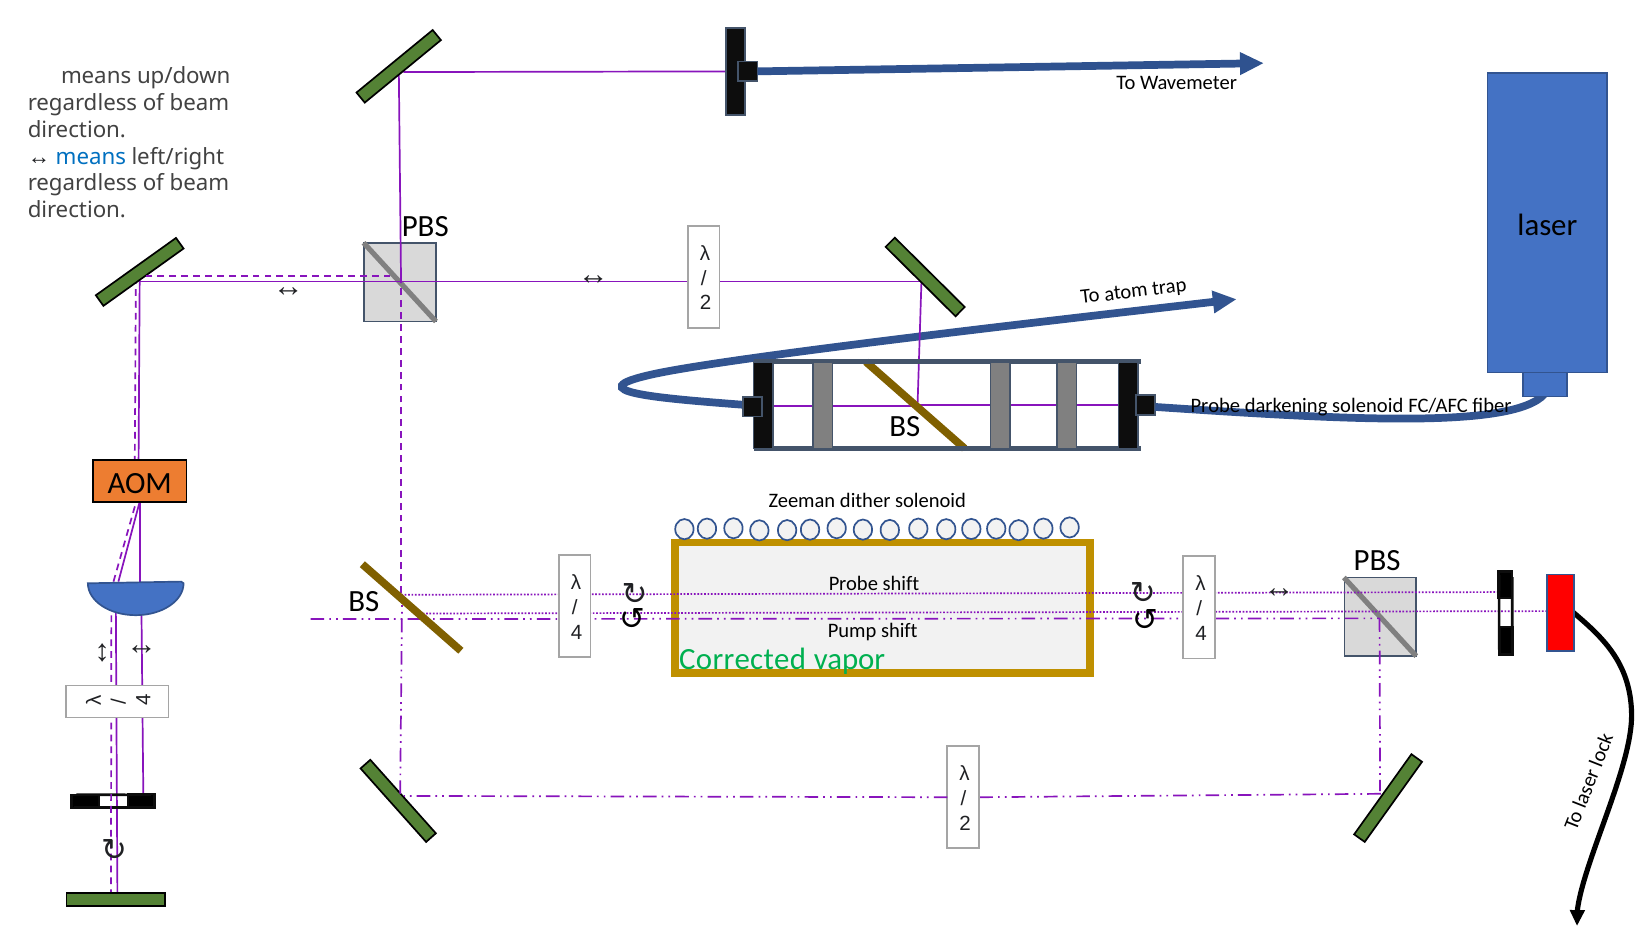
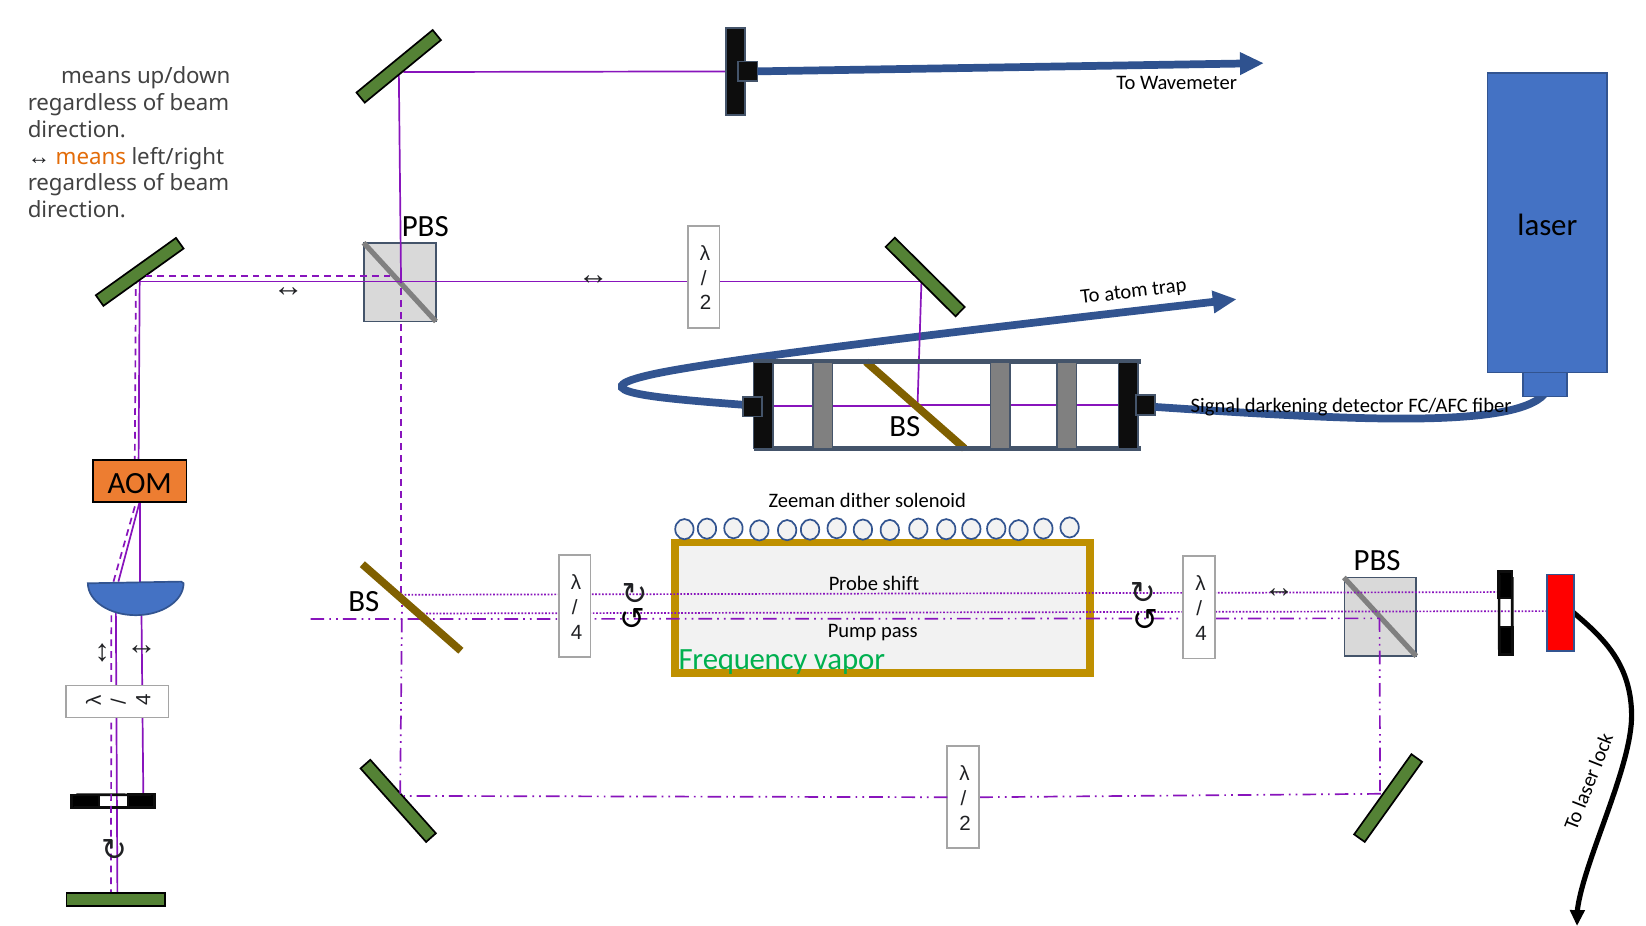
means colour: blue -> orange
Probe at (1215, 406): Probe -> Signal
darkening solenoid: solenoid -> detector
Pump shift: shift -> pass
Corrected: Corrected -> Frequency
